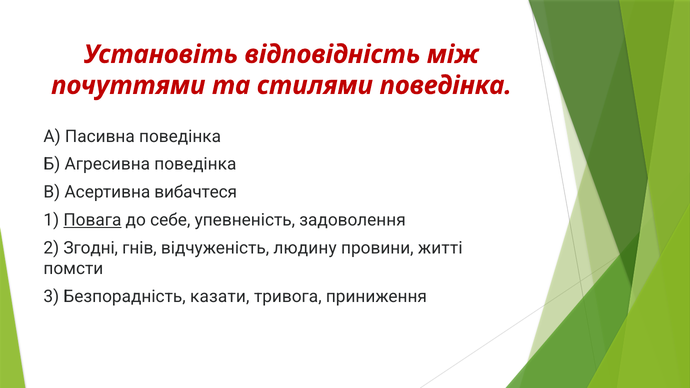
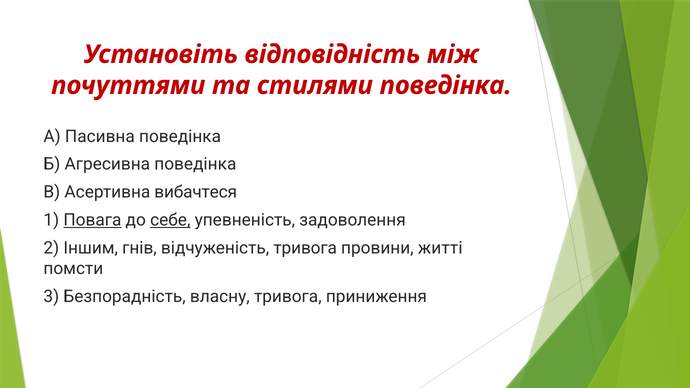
себе underline: none -> present
Згодні: Згодні -> Іншим
відчуженість людину: людину -> тривога
казати: казати -> власну
